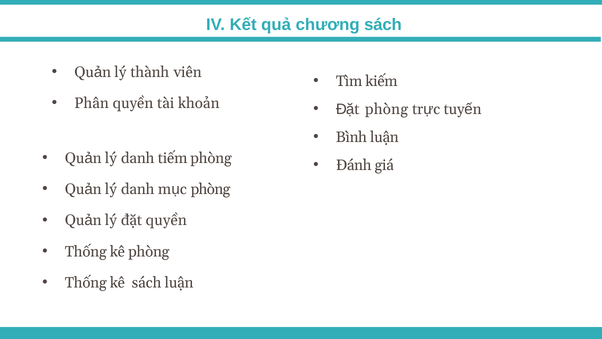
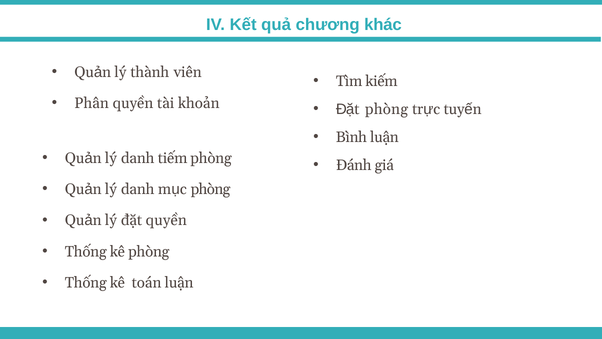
chương sách: sách -> khác
kê sách: sách -> toán
